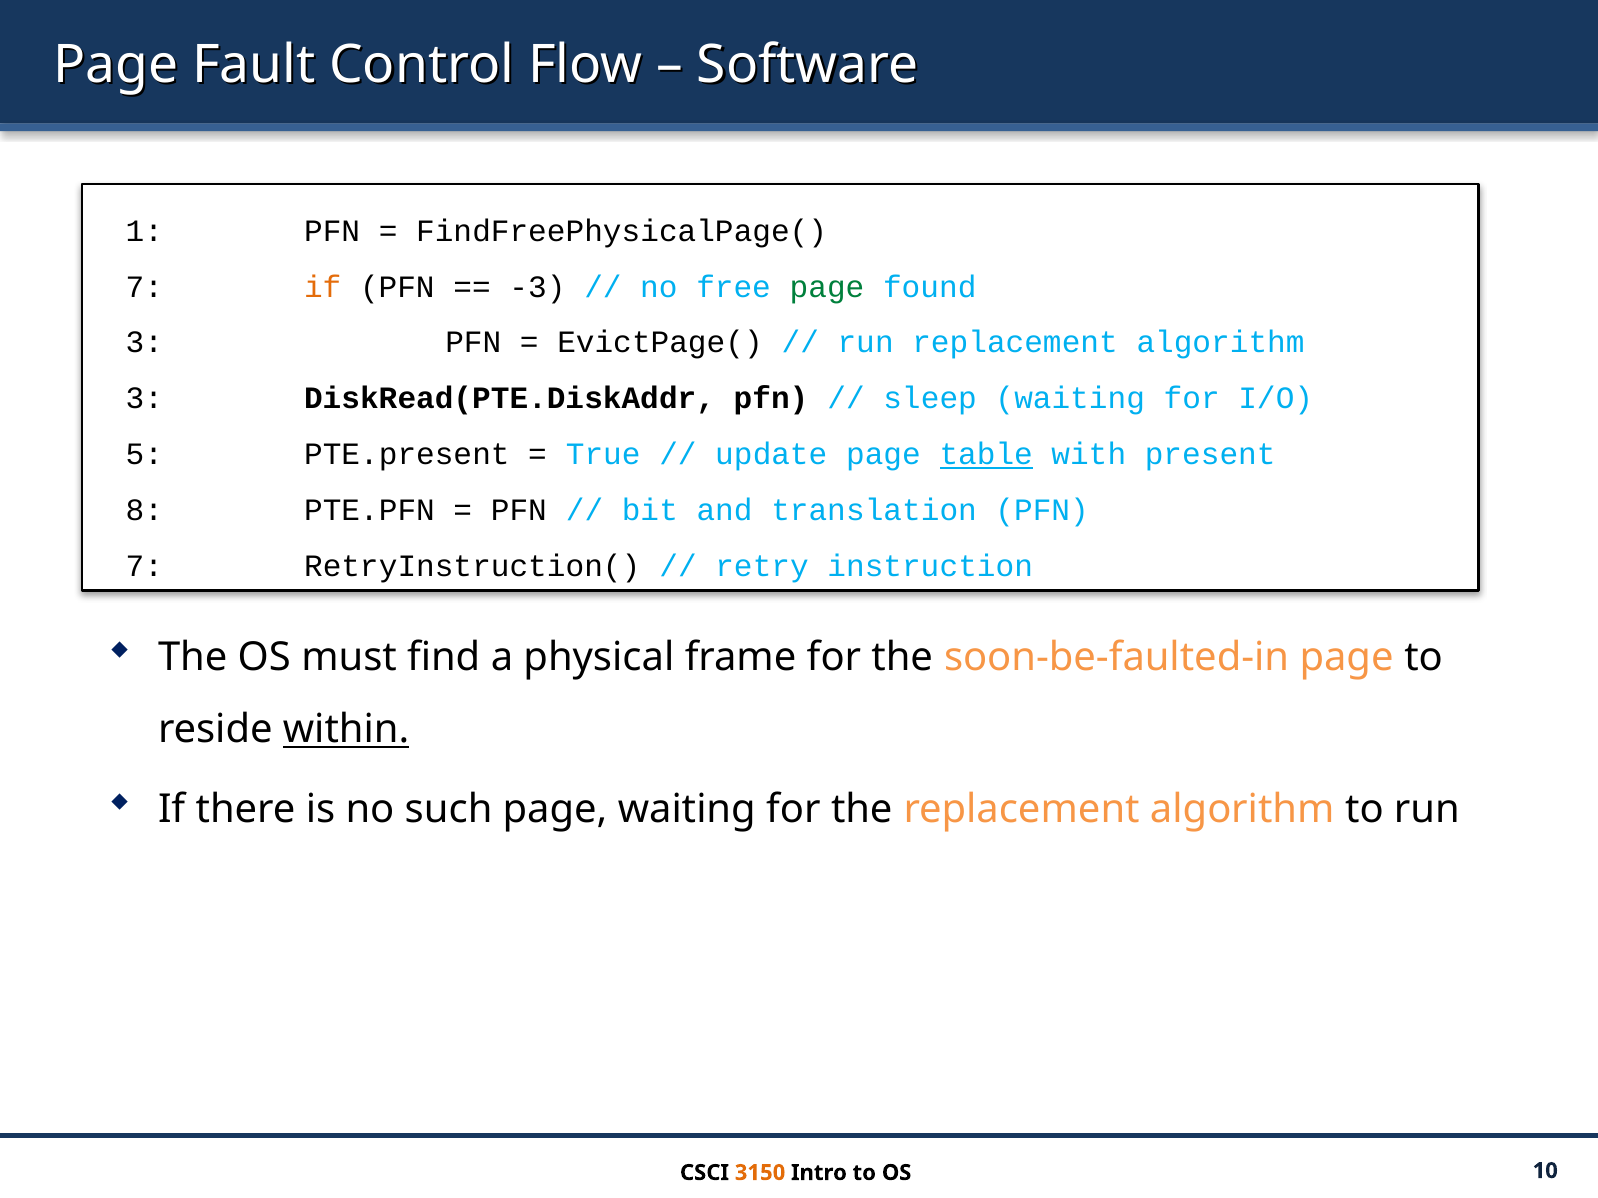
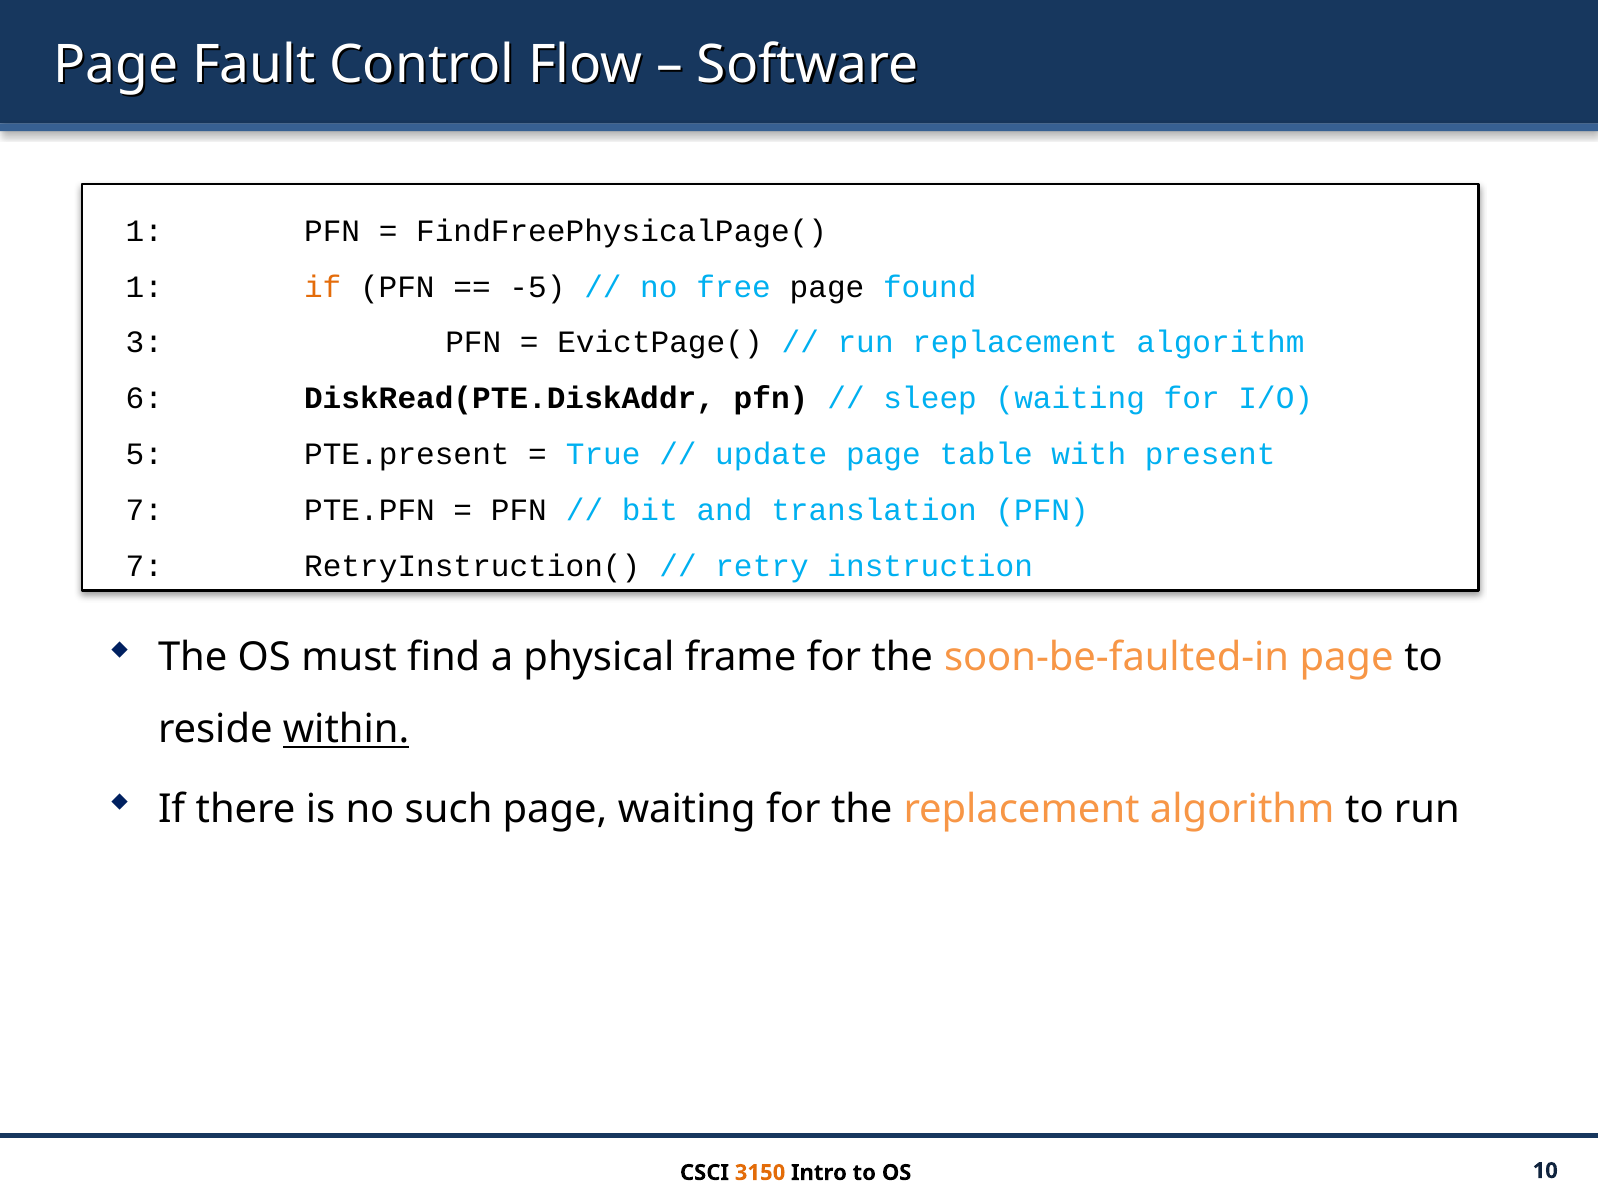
7 at (144, 287): 7 -> 1
-3: -3 -> -5
page at (827, 287) colour: green -> black
3 at (144, 399): 3 -> 6
table underline: present -> none
8 at (144, 511): 8 -> 7
